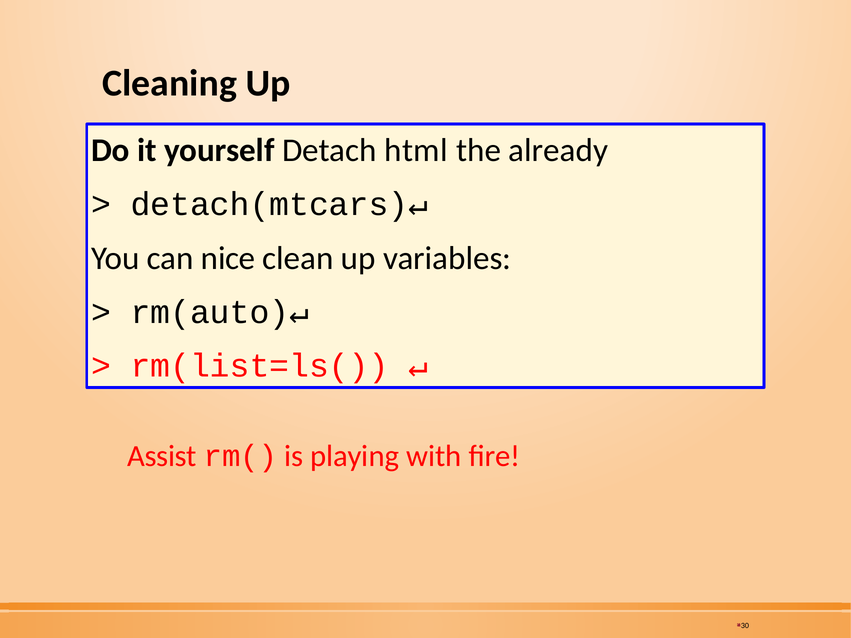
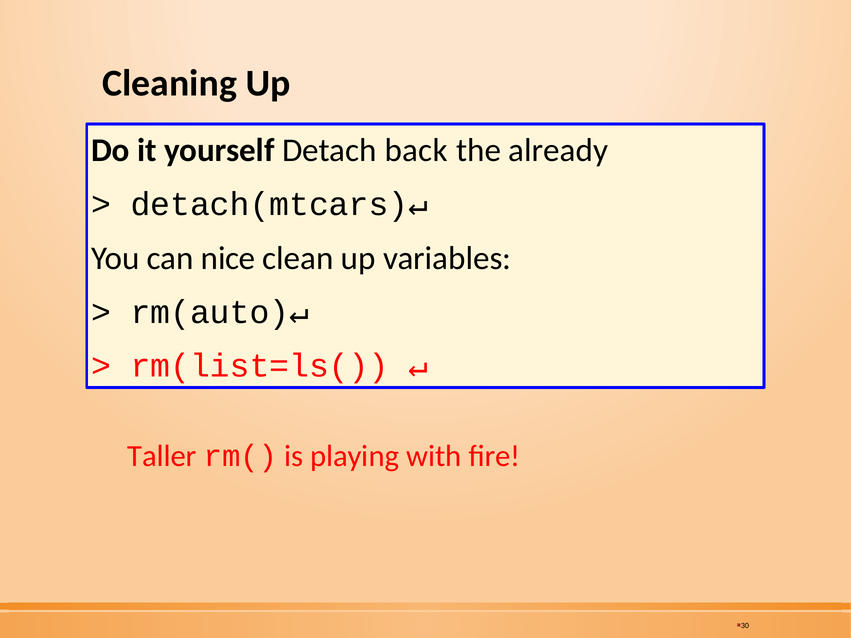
html: html -> back
Assist: Assist -> Taller
